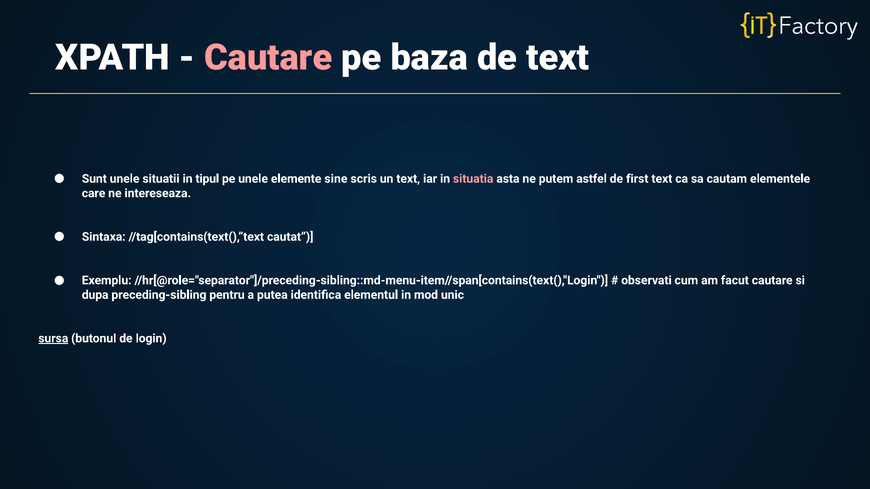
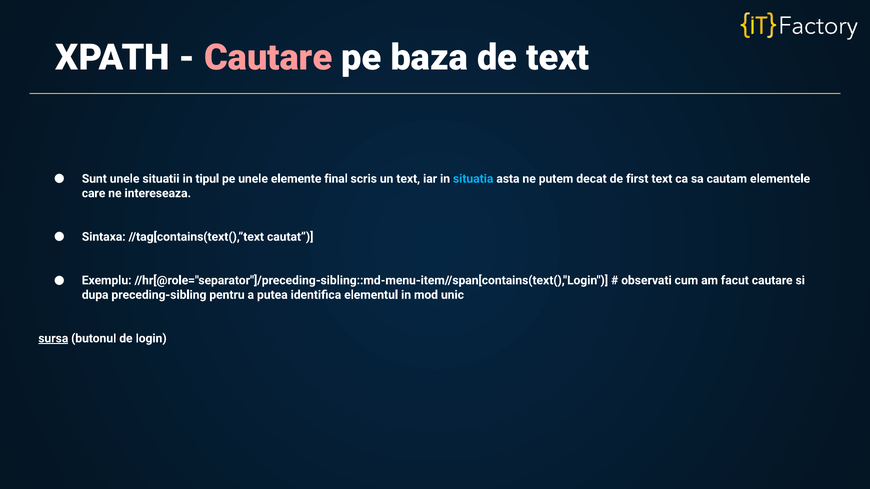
sine: sine -> final
situatia colour: pink -> light blue
astfel: astfel -> decat
